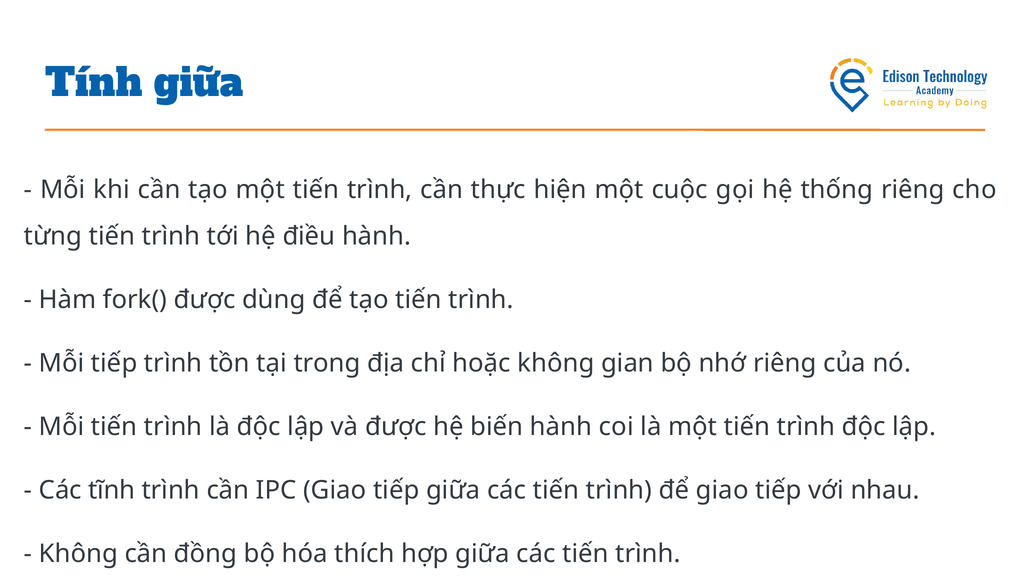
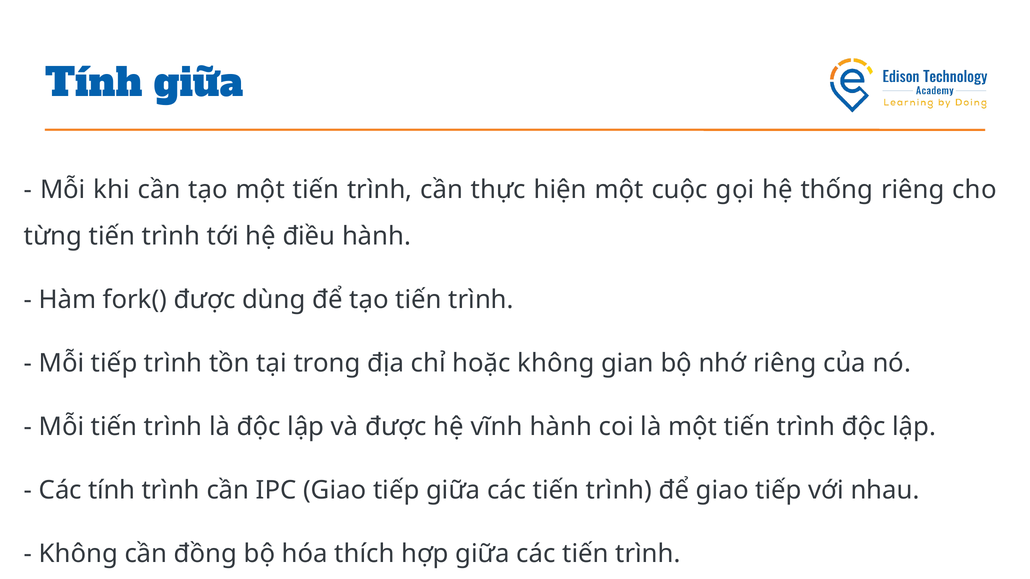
biến: biến -> vĩnh
Các tĩnh: tĩnh -> tính
